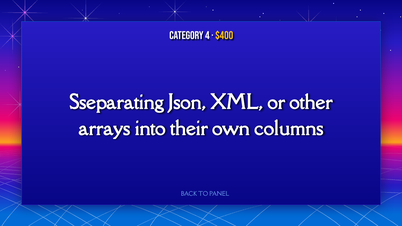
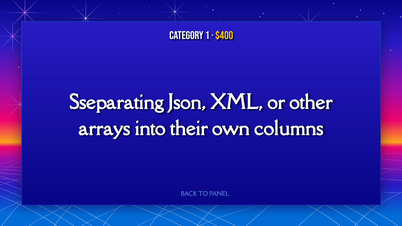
4: 4 -> 1
